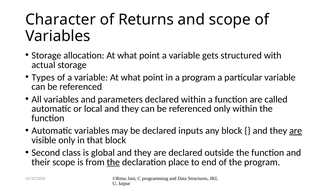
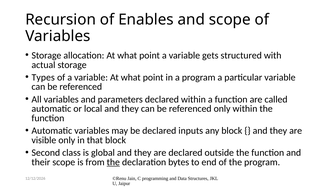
Character: Character -> Recursion
Returns: Returns -> Enables
are at (296, 131) underline: present -> none
place: place -> bytes
